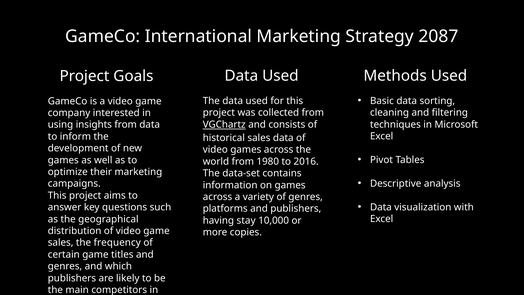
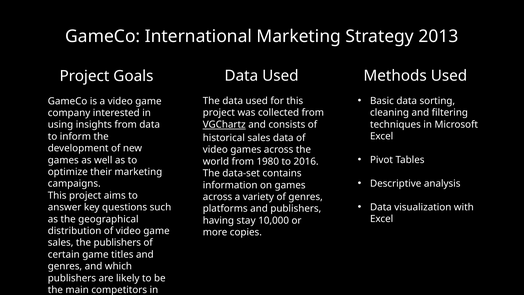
2087: 2087 -> 2013
the frequency: frequency -> publishers
